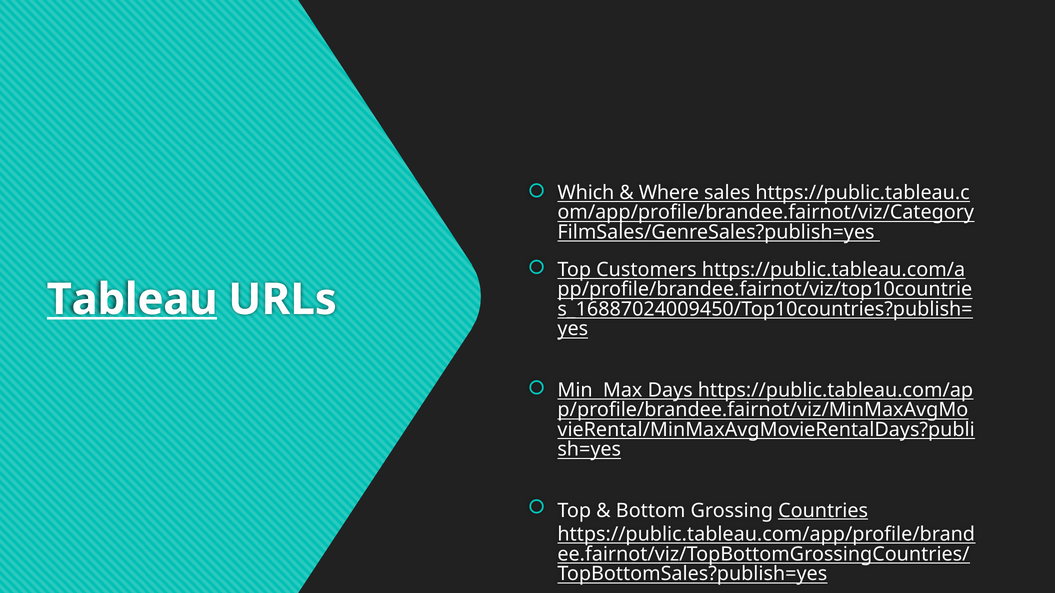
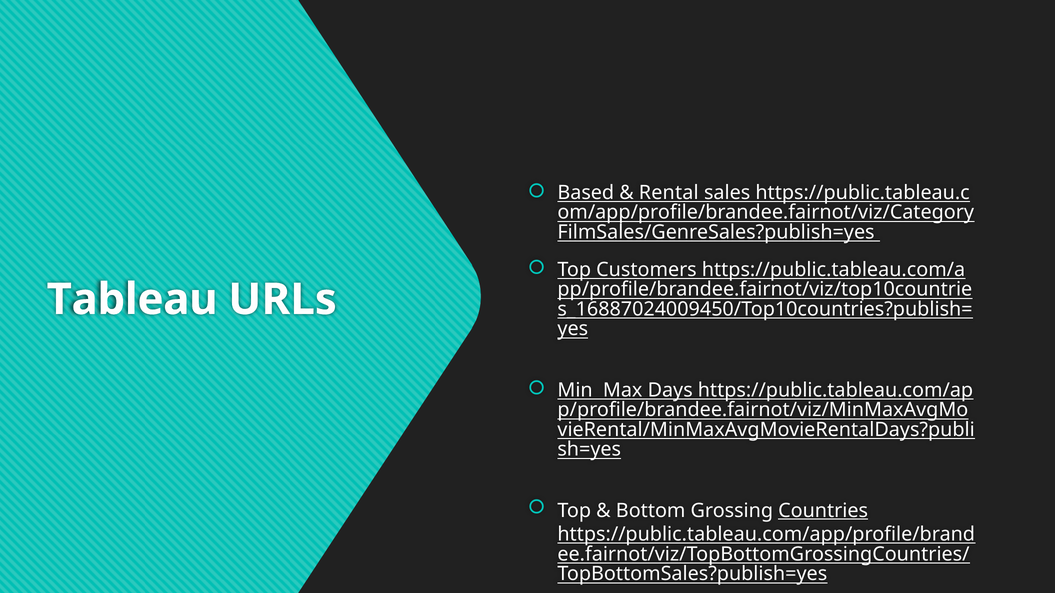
Which: Which -> Based
Where: Where -> Rental
Tableau underline: present -> none
